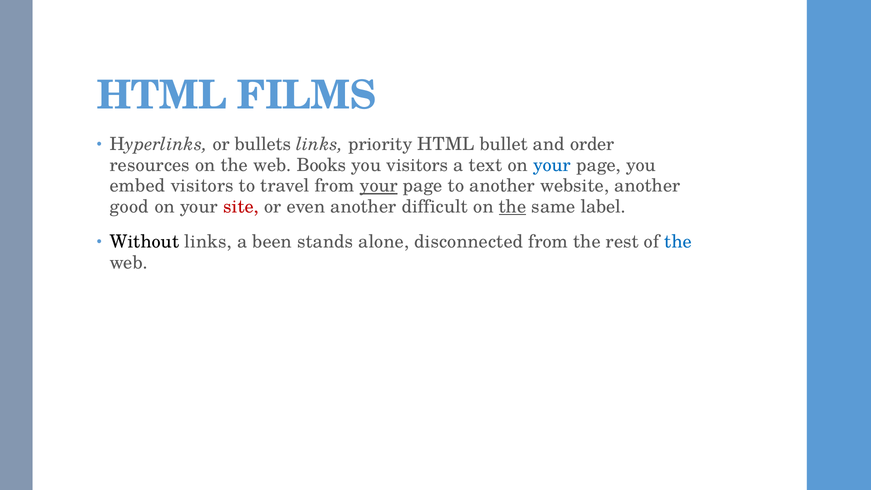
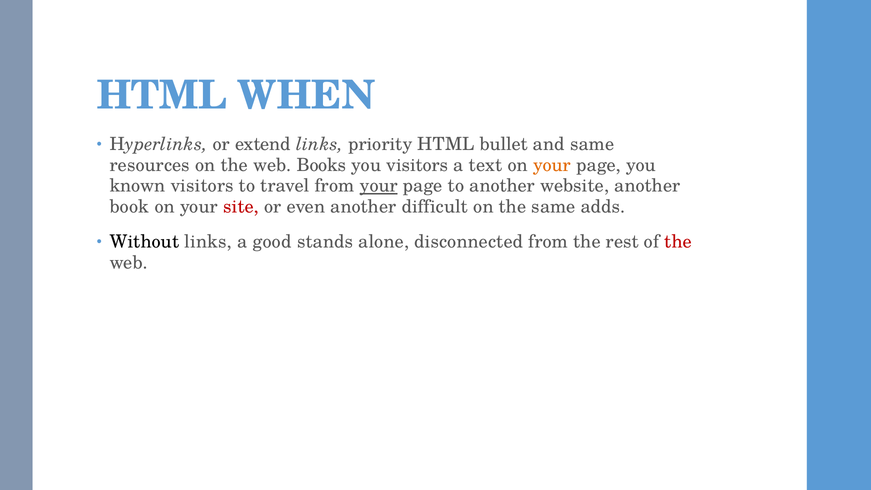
FILMS: FILMS -> WHEN
bullets: bullets -> extend
and order: order -> same
your at (552, 165) colour: blue -> orange
embed: embed -> known
good: good -> book
the at (513, 207) underline: present -> none
label: label -> adds
been: been -> good
the at (678, 242) colour: blue -> red
